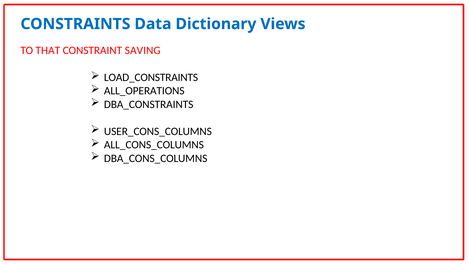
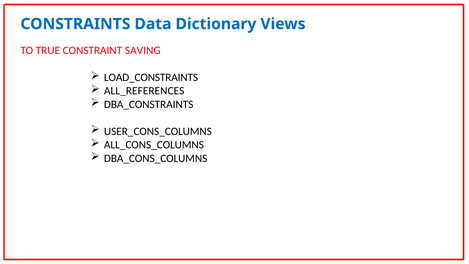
THAT: THAT -> TRUE
ALL_OPERATIONS: ALL_OPERATIONS -> ALL_REFERENCES
